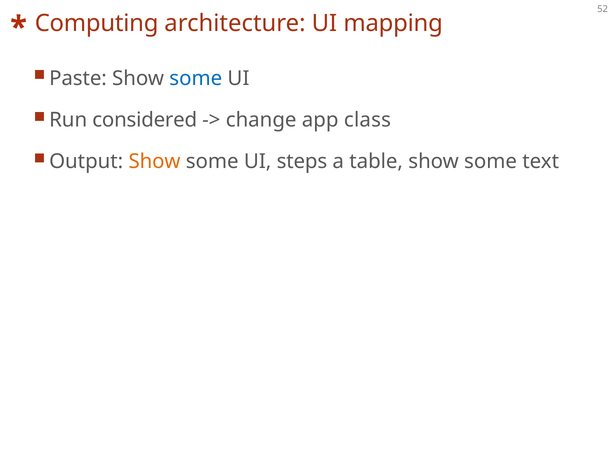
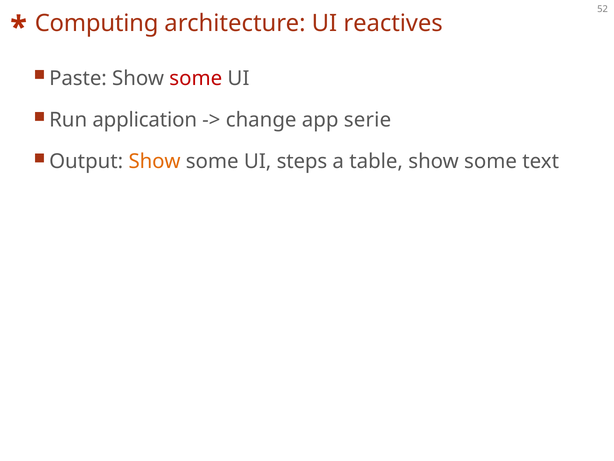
mapping: mapping -> reactives
some at (196, 78) colour: blue -> red
considered: considered -> application
class: class -> serie
